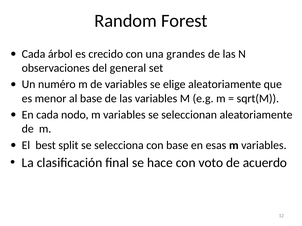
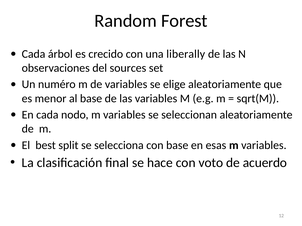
grandes: grandes -> liberally
general: general -> sources
